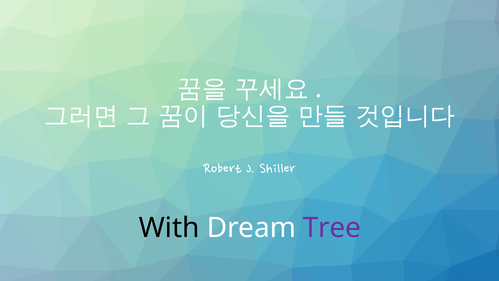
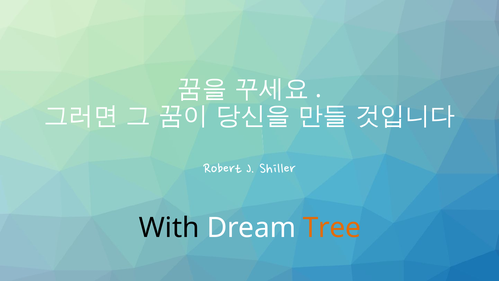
Tree colour: purple -> orange
